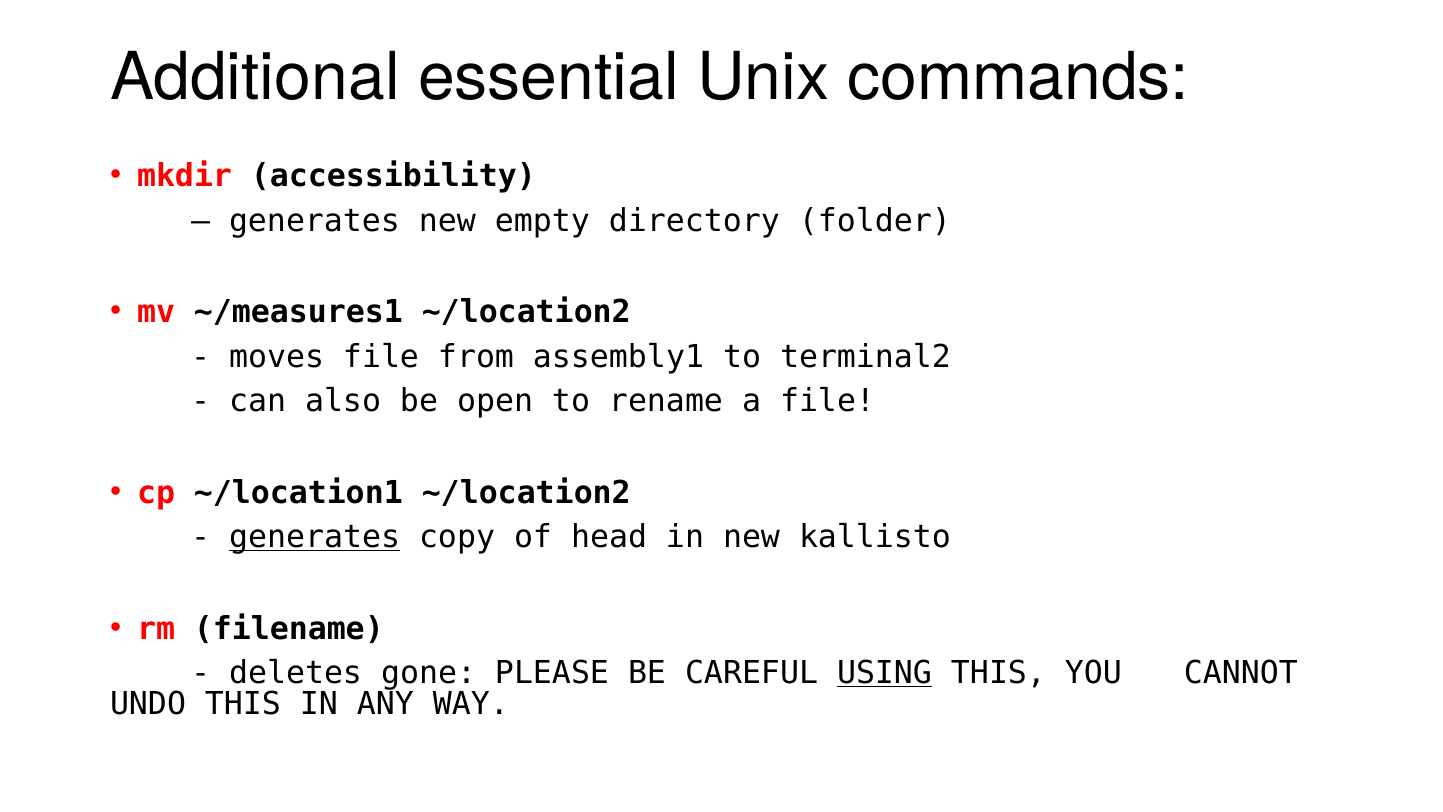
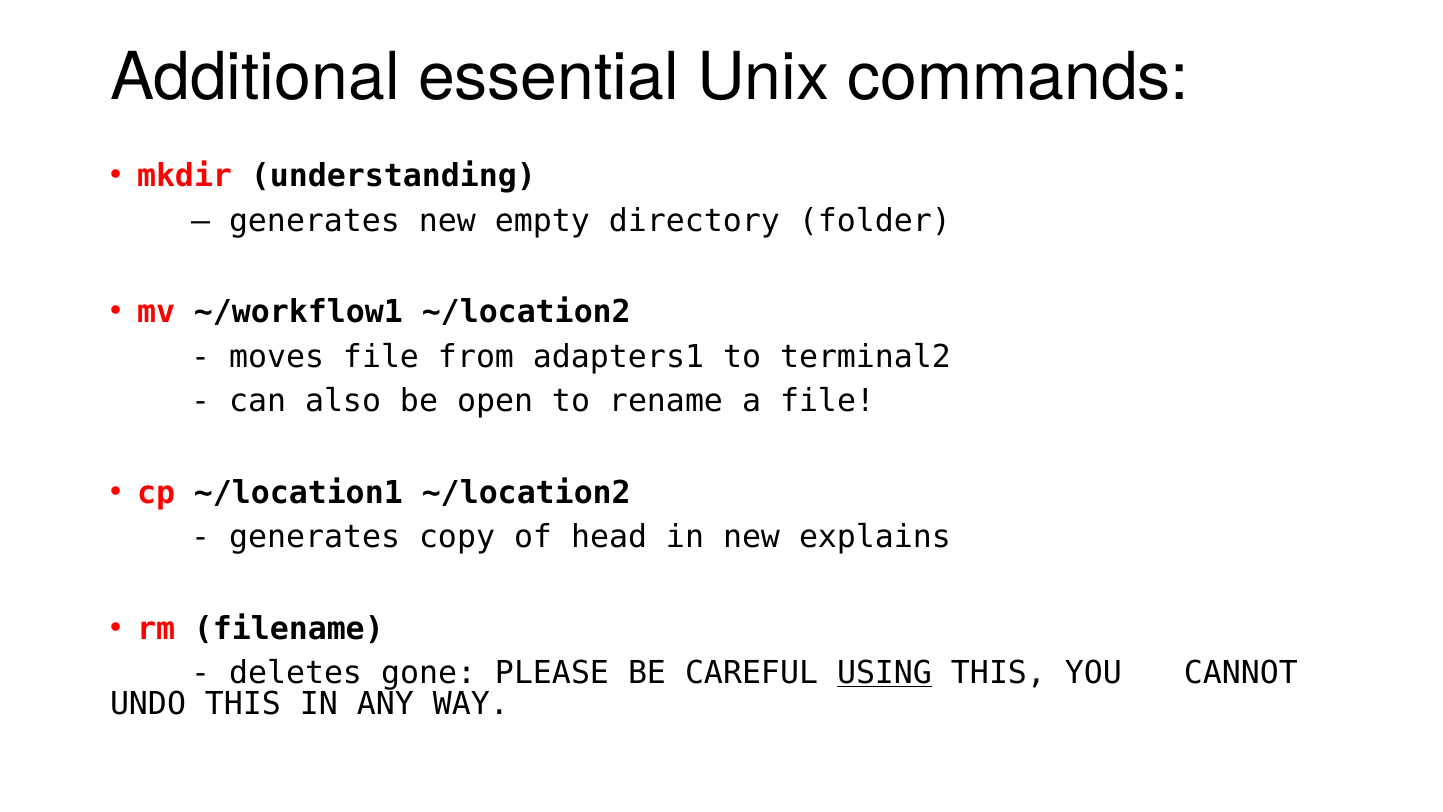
accessibility: accessibility -> understanding
~/measures1: ~/measures1 -> ~/workflow1
assembly1: assembly1 -> adapters1
generates at (315, 537) underline: present -> none
kallisto: kallisto -> explains
